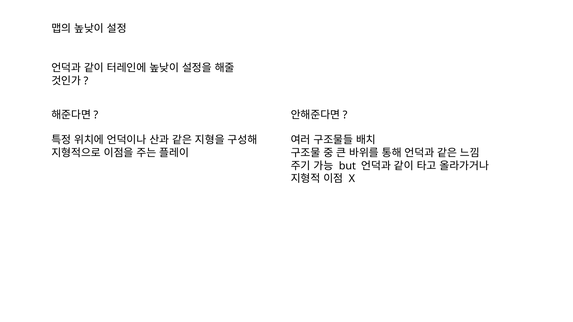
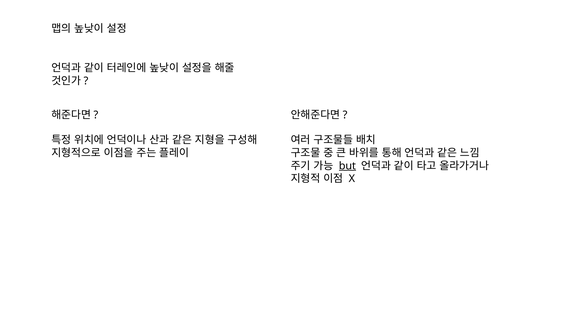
but underline: none -> present
